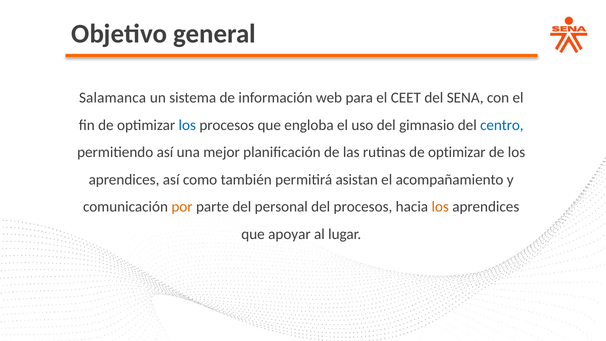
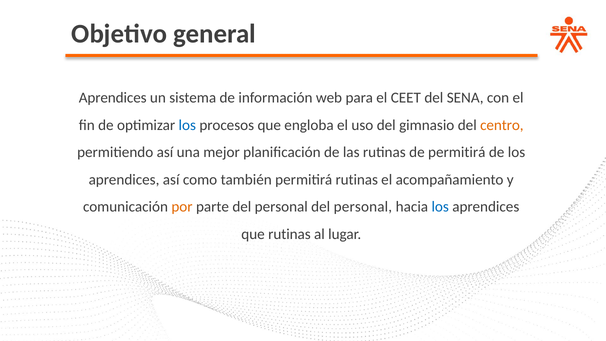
Salamanca at (113, 98): Salamanca -> Aprendices
centro colour: blue -> orange
rutinas de optimizar: optimizar -> permitirá
permitirá asistan: asistan -> rutinas
personal del procesos: procesos -> personal
los at (440, 207) colour: orange -> blue
que apoyar: apoyar -> rutinas
